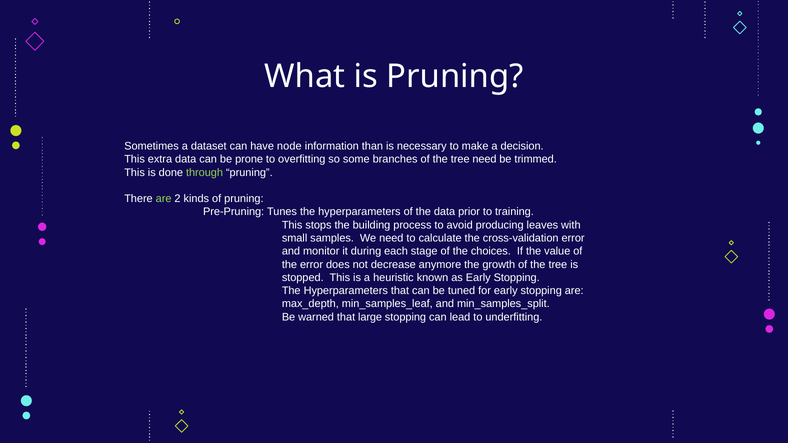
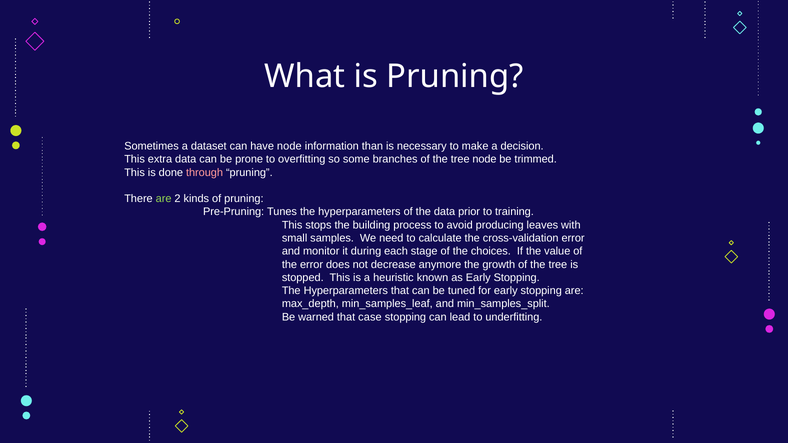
tree need: need -> node
through colour: light green -> pink
large: large -> case
